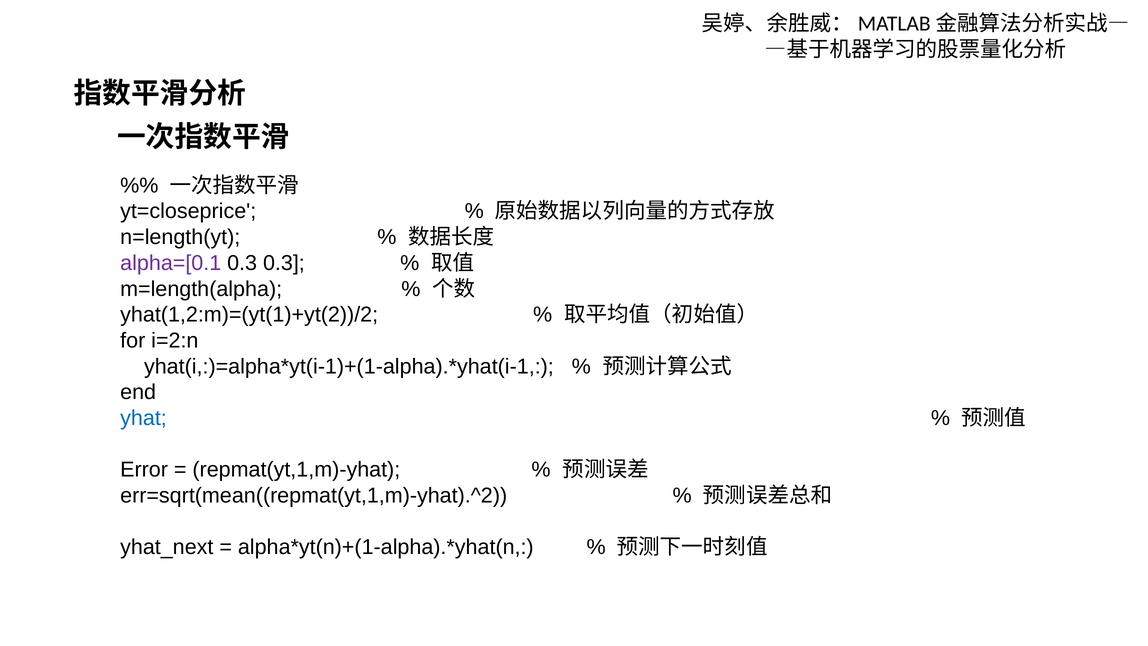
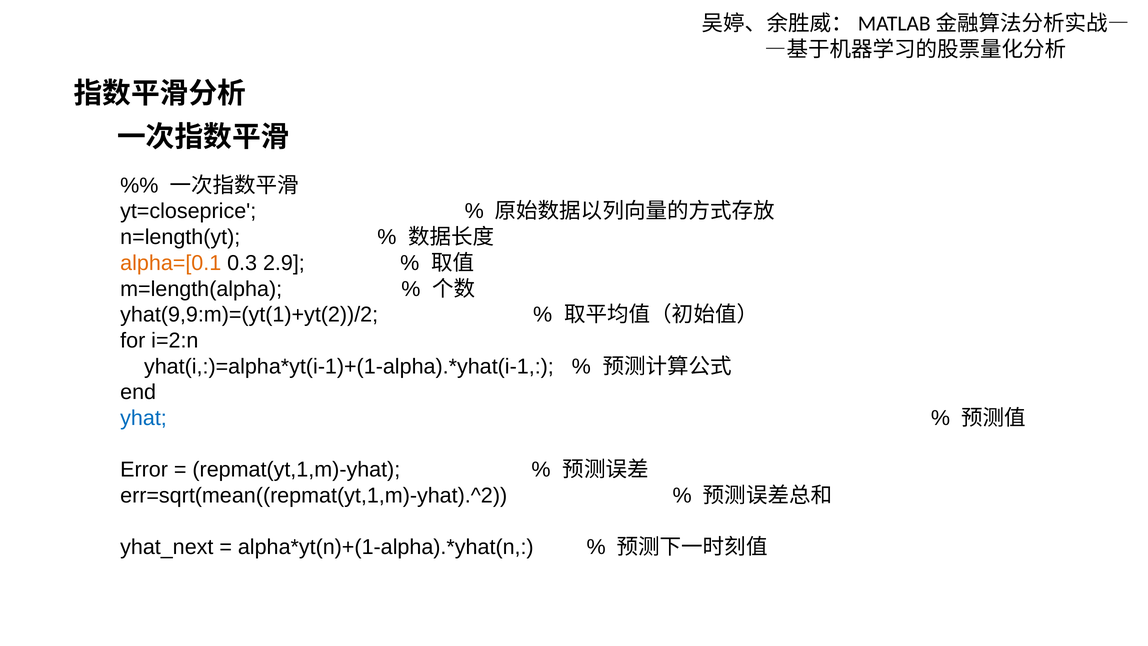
alpha=[0.1 colour: purple -> orange
0.3 0.3: 0.3 -> 2.9
yhat(1,2:m)=(yt(1)+yt(2))/2: yhat(1,2:m)=(yt(1)+yt(2))/2 -> yhat(9,9:m)=(yt(1)+yt(2))/2
